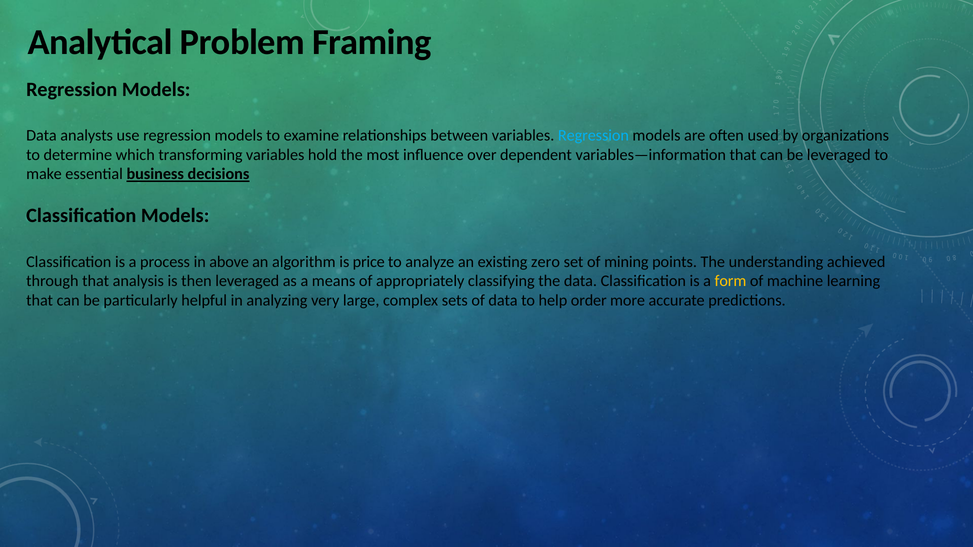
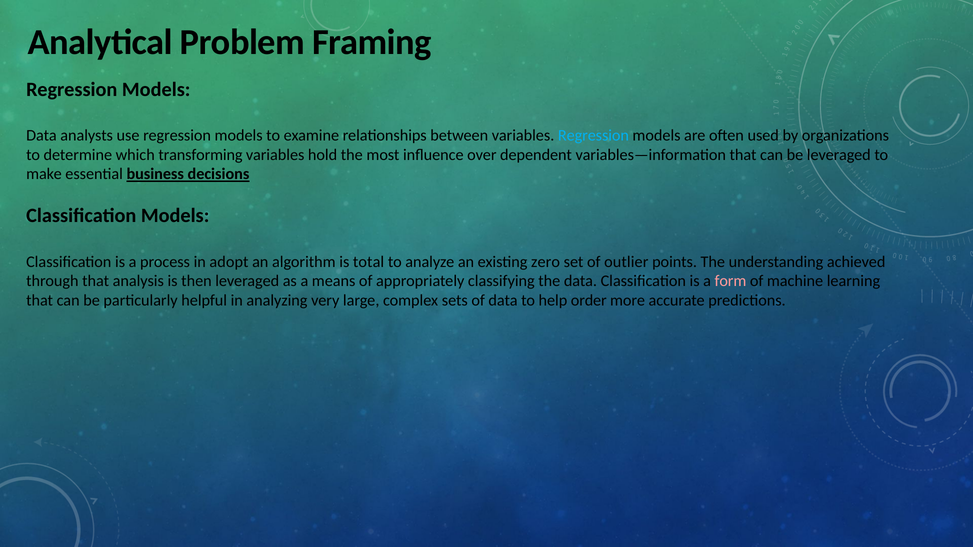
above: above -> adopt
price: price -> total
mining: mining -> outlier
form colour: yellow -> pink
